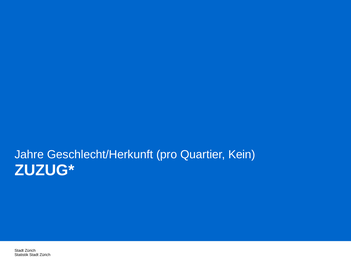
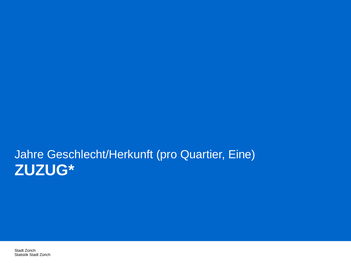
Kein: Kein -> Eine
